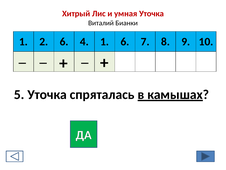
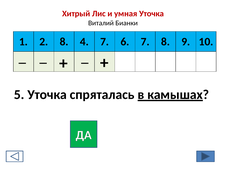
2 6: 6 -> 8
4 1: 1 -> 7
